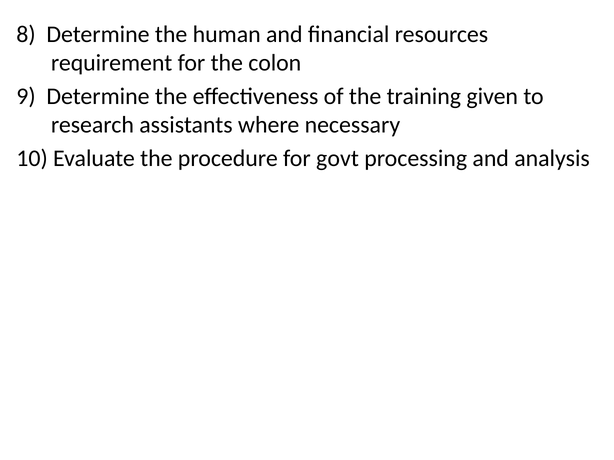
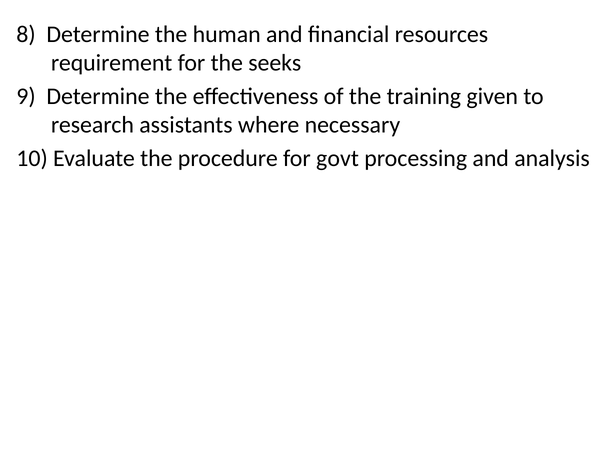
colon: colon -> seeks
